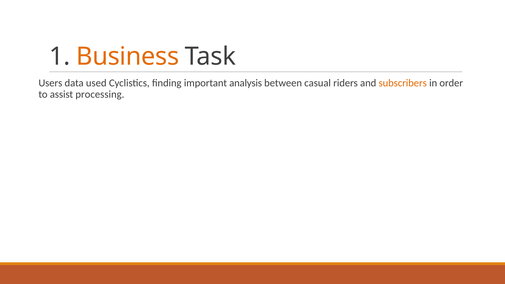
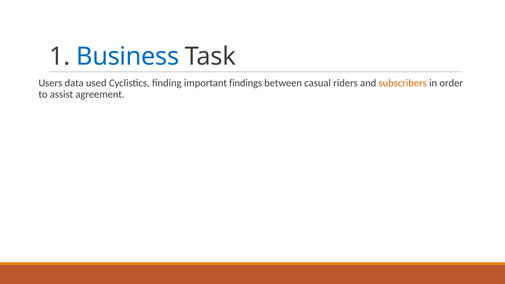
Business colour: orange -> blue
analysis: analysis -> findings
processing: processing -> agreement
